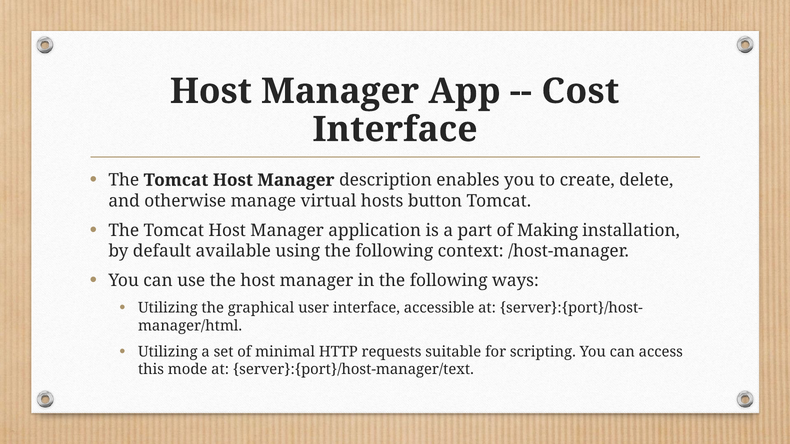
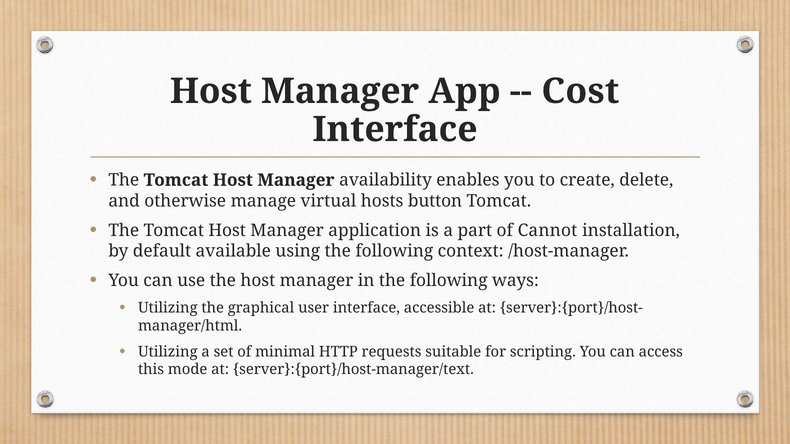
description: description -> availability
Making: Making -> Cannot
